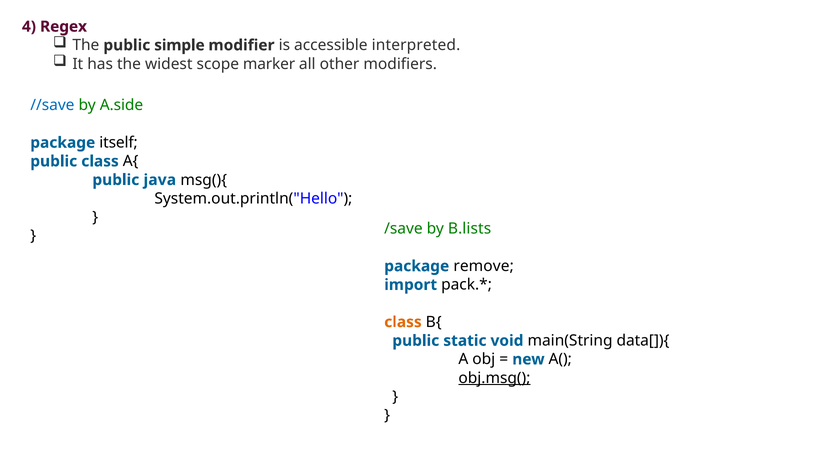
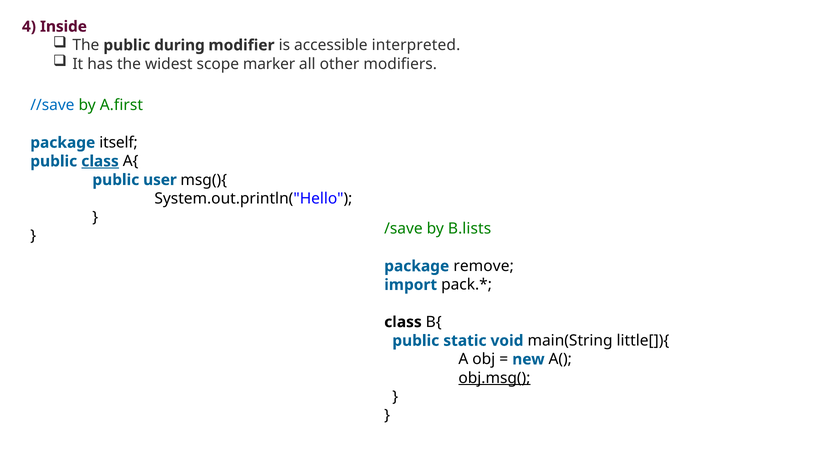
Regex: Regex -> Inside
simple: simple -> during
A.side: A.side -> A.first
class at (100, 161) underline: none -> present
java: java -> user
class at (403, 322) colour: orange -> black
data[]){: data[]){ -> little[]){
